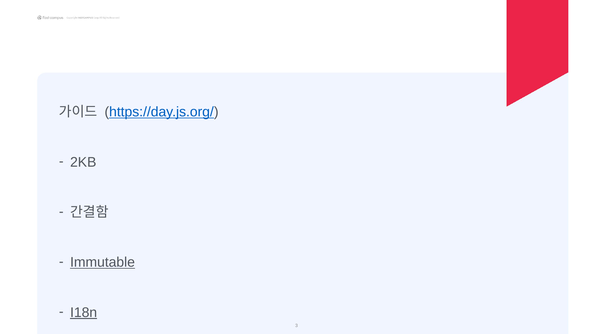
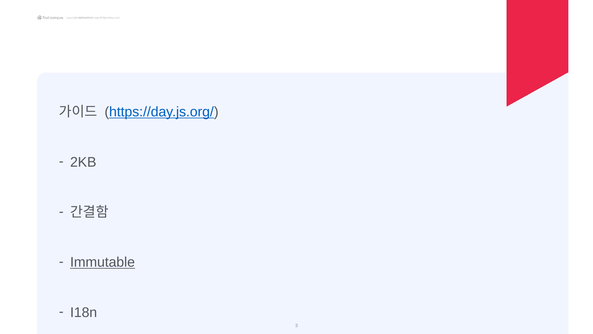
I18n underline: present -> none
